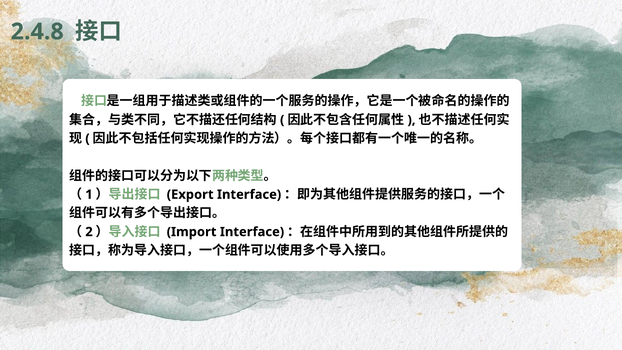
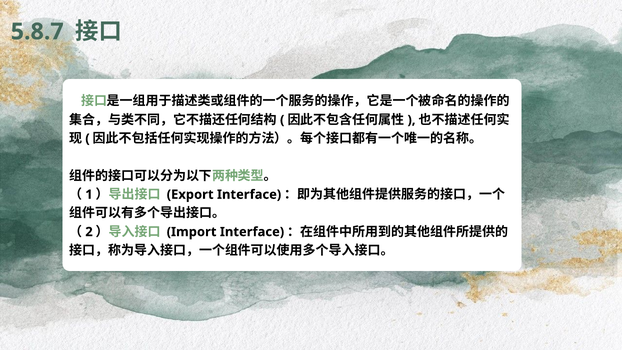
2.4.8: 2.4.8 -> 5.8.7
